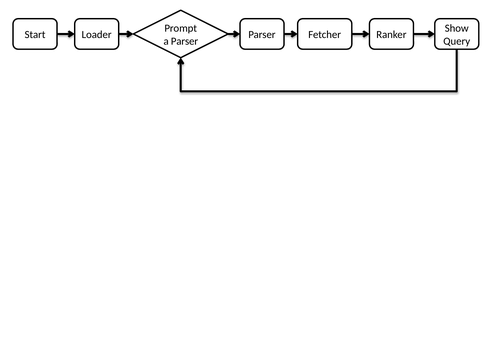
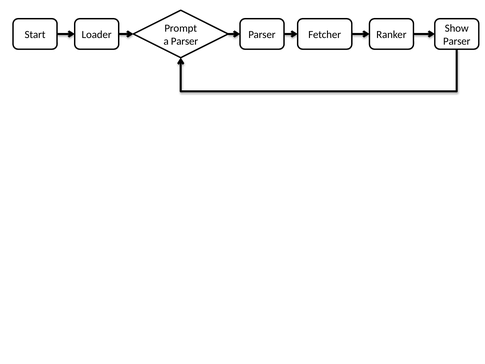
Query at (457, 41): Query -> Parser
